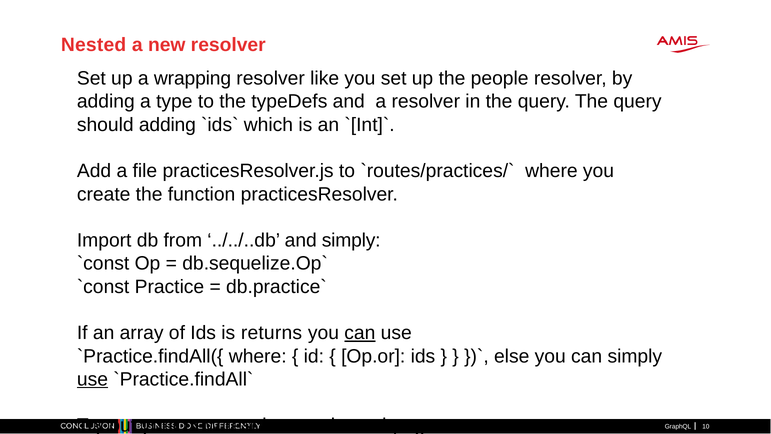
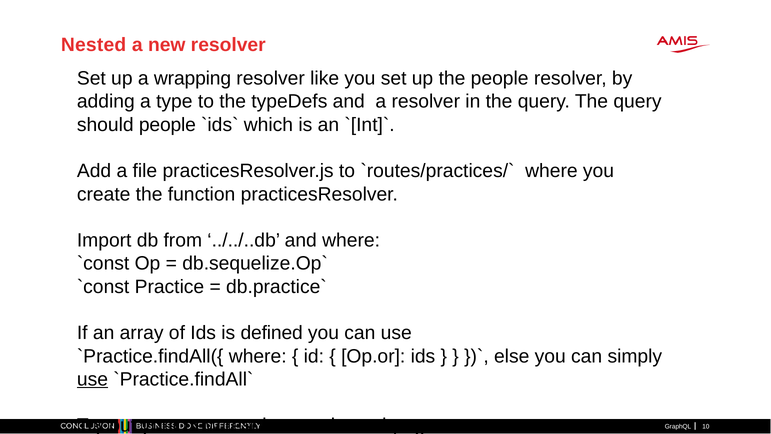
should adding: adding -> people
and simply: simply -> where
returns: returns -> defined
can at (360, 333) underline: present -> none
